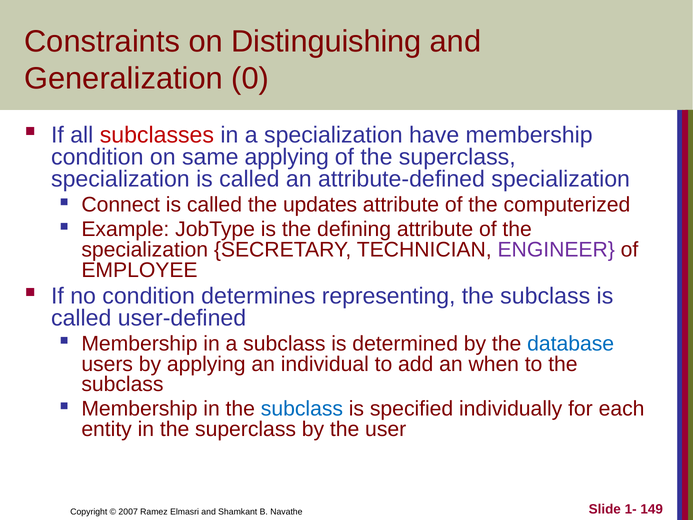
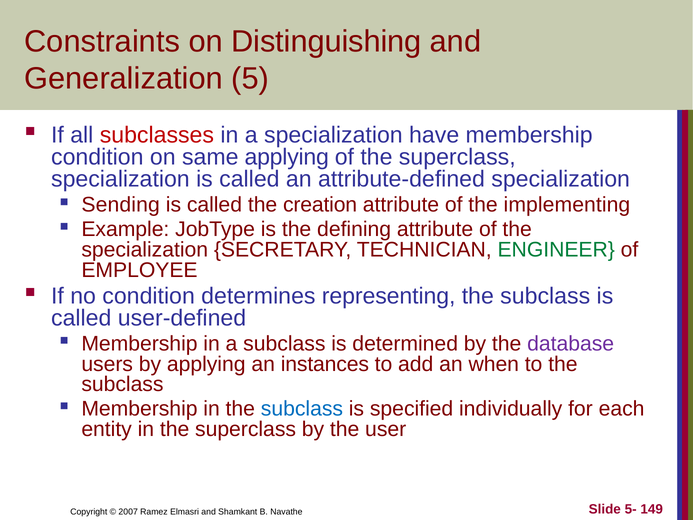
0: 0 -> 5
Connect: Connect -> Sending
updates: updates -> creation
computerized: computerized -> implementing
ENGINEER colour: purple -> green
database colour: blue -> purple
individual: individual -> instances
1-: 1- -> 5-
